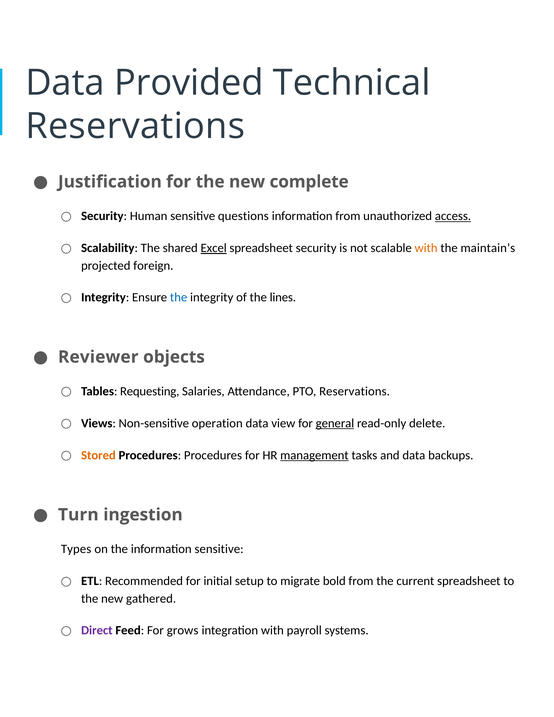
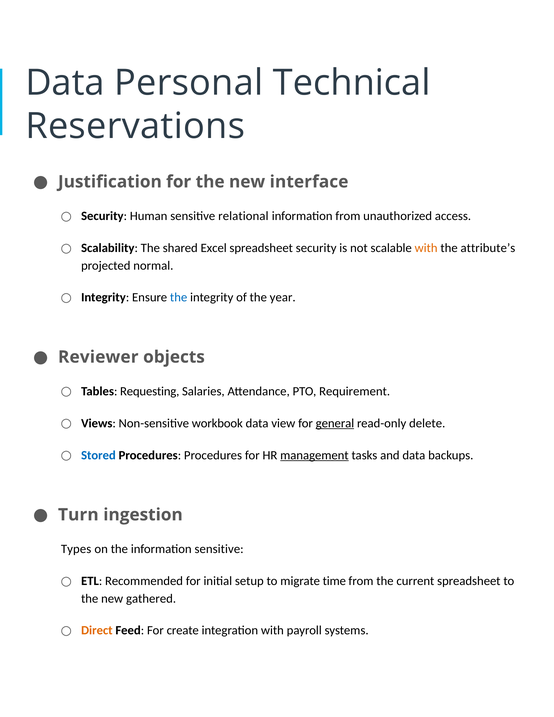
Provided: Provided -> Personal
complete: complete -> interface
questions: questions -> relational
access underline: present -> none
Excel underline: present -> none
maintain’s: maintain’s -> attribute’s
foreign: foreign -> normal
lines: lines -> year
PTO Reservations: Reservations -> Requirement
operation: operation -> workbook
Stored colour: orange -> blue
bold: bold -> time
Direct colour: purple -> orange
grows: grows -> create
